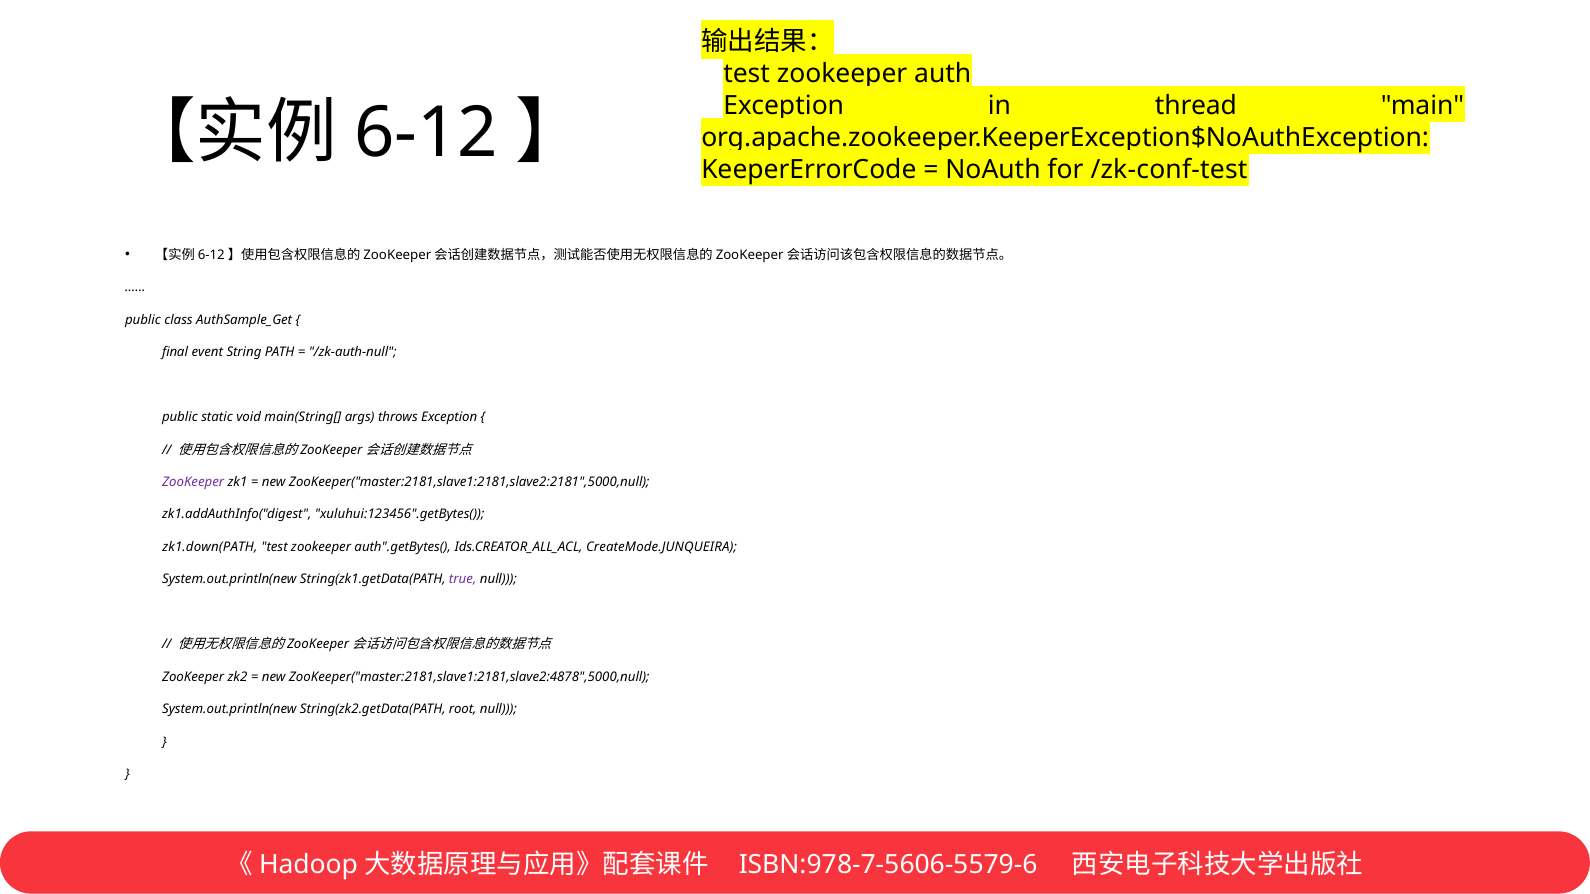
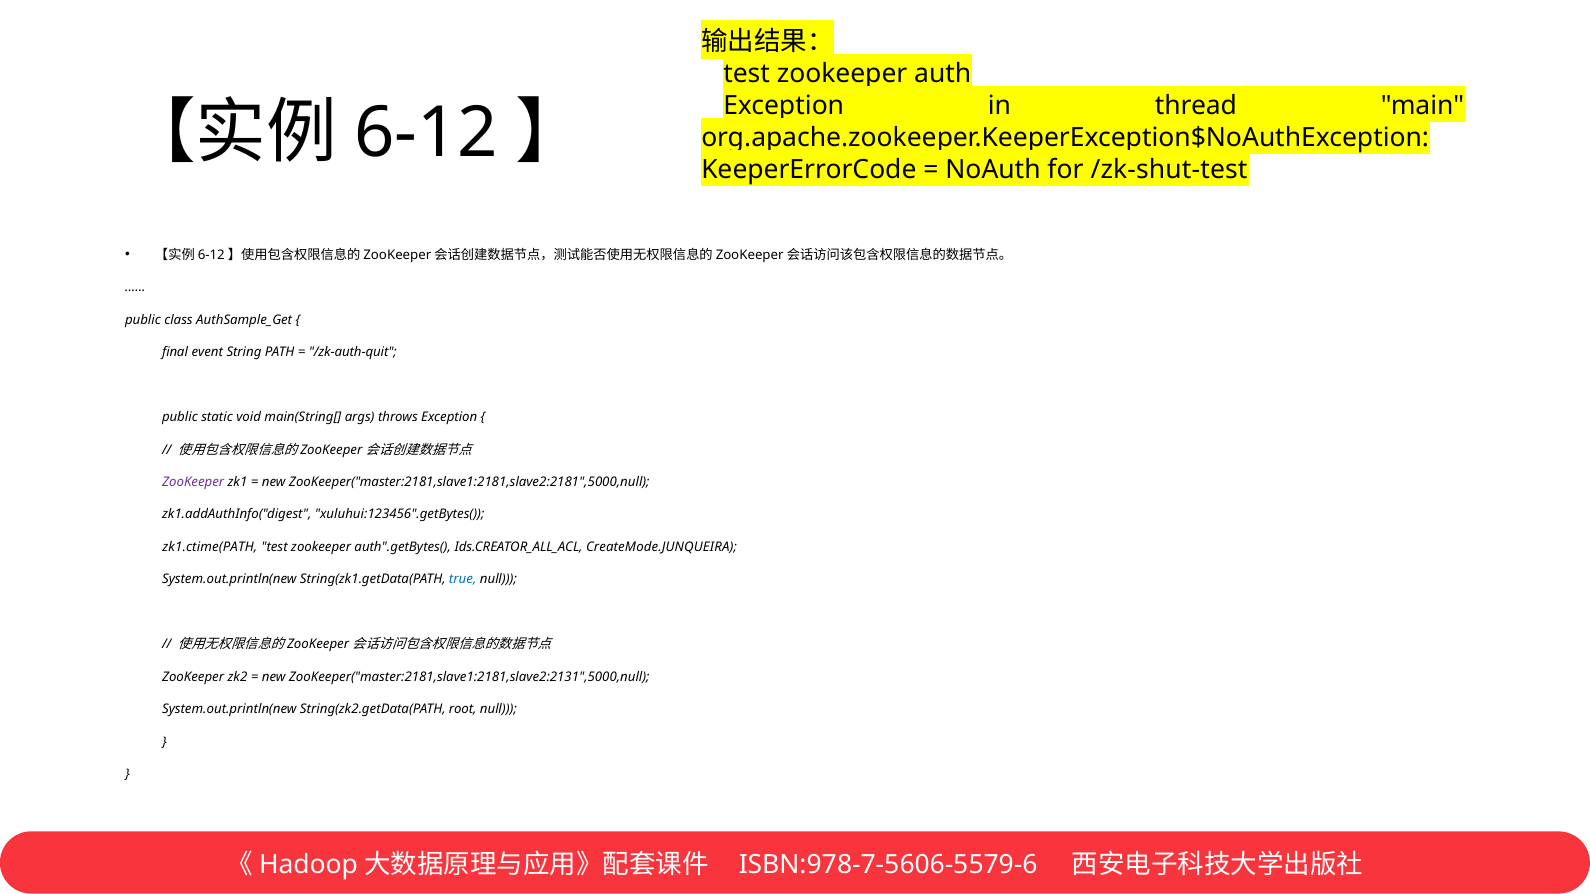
/zk-conf-test: /zk-conf-test -> /zk-shut-test
/zk-auth-null: /zk-auth-null -> /zk-auth-quit
zk1.down(PATH: zk1.down(PATH -> zk1.ctime(PATH
true colour: purple -> blue
ZooKeeper("master:2181,slave1:2181,slave2:4878",5000,null: ZooKeeper("master:2181,slave1:2181,slave2:4878",5000,null -> ZooKeeper("master:2181,slave1:2181,slave2:2131",5000,null
